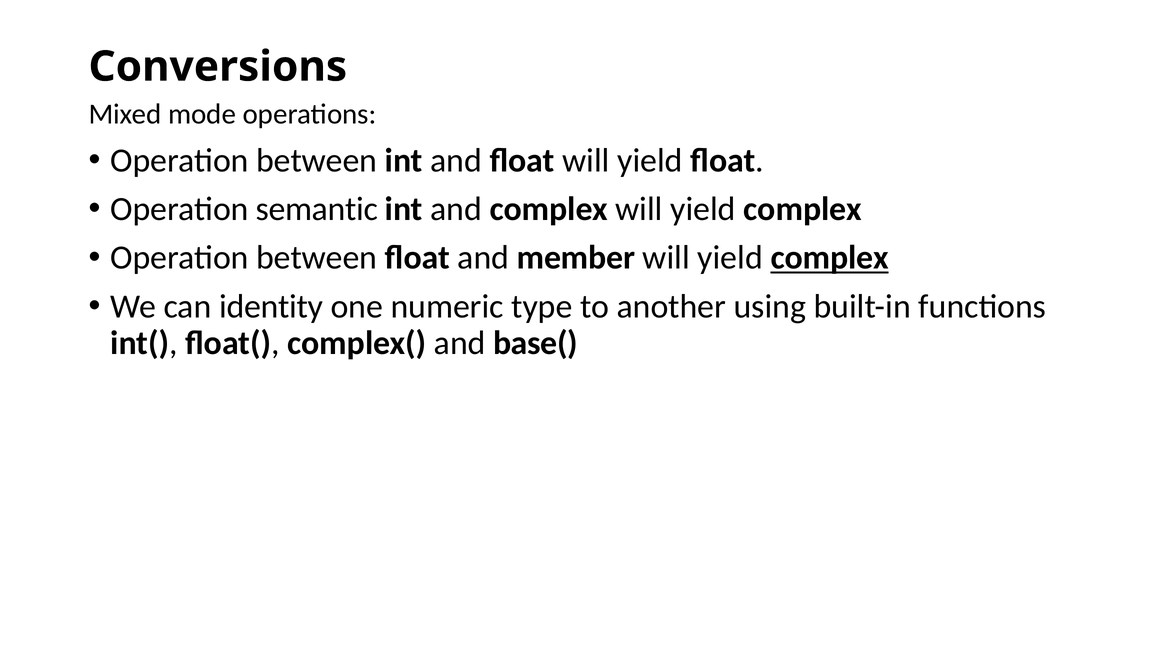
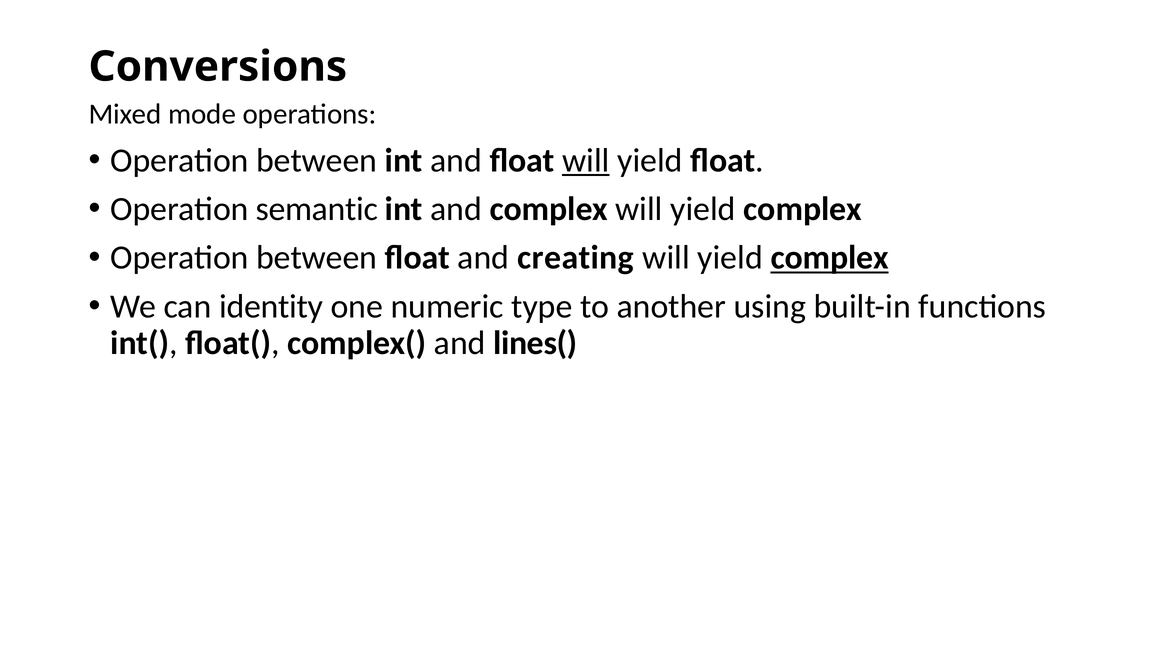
will at (586, 160) underline: none -> present
member: member -> creating
base(: base( -> lines(
